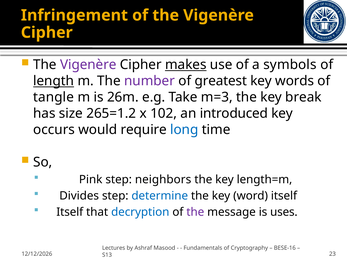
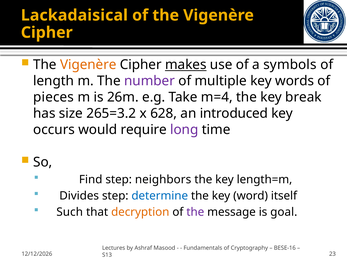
Infringement: Infringement -> Lackadaisical
Vigenère at (88, 65) colour: purple -> orange
length underline: present -> none
greatest: greatest -> multiple
tangle: tangle -> pieces
m=3: m=3 -> m=4
265=1.2: 265=1.2 -> 265=3.2
102: 102 -> 628
long colour: blue -> purple
Pink: Pink -> Find
Itself at (70, 211): Itself -> Such
decryption colour: blue -> orange
uses: uses -> goal
